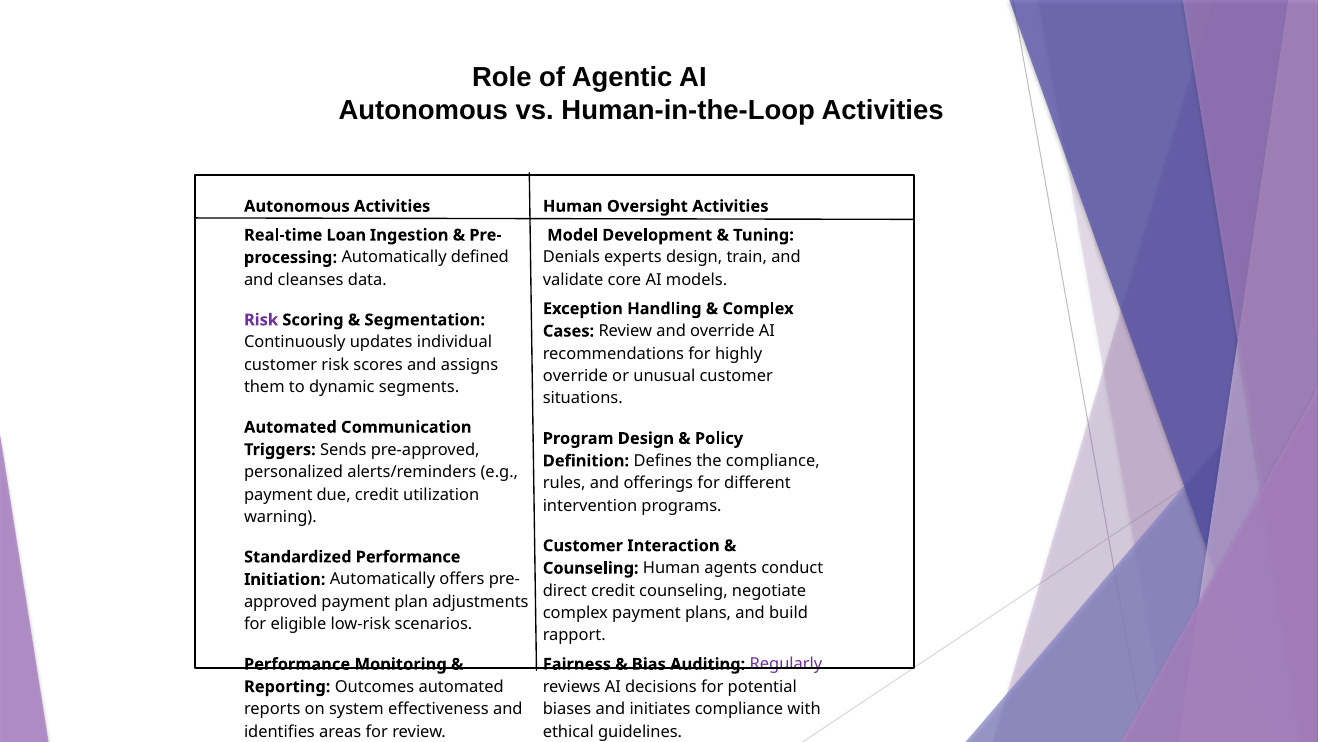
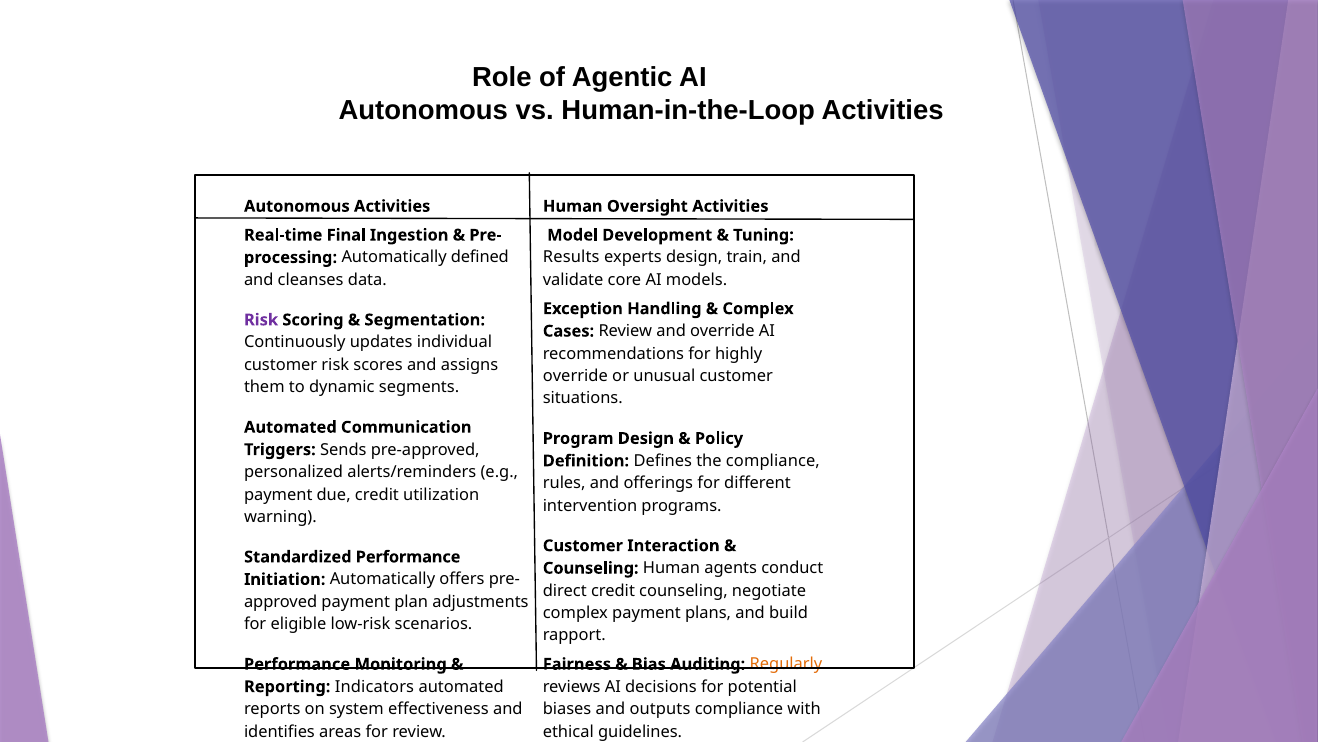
Loan: Loan -> Final
Denials: Denials -> Results
Regularly colour: purple -> orange
Outcomes: Outcomes -> Indicators
initiates: initiates -> outputs
